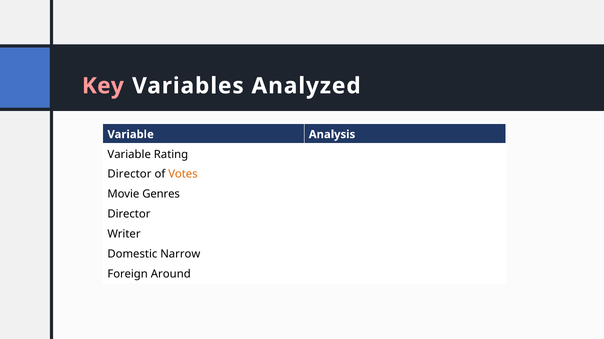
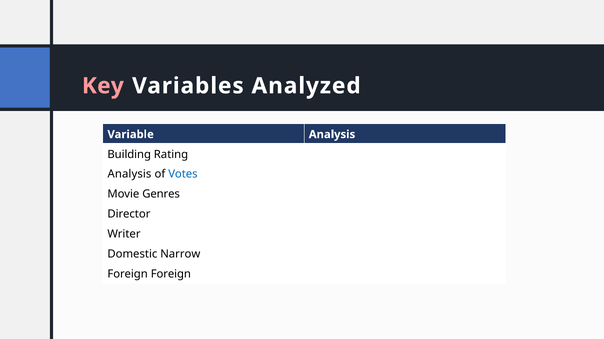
Variable at (129, 155): Variable -> Building
Director at (129, 175): Director -> Analysis
Votes colour: orange -> blue
Foreign Around: Around -> Foreign
